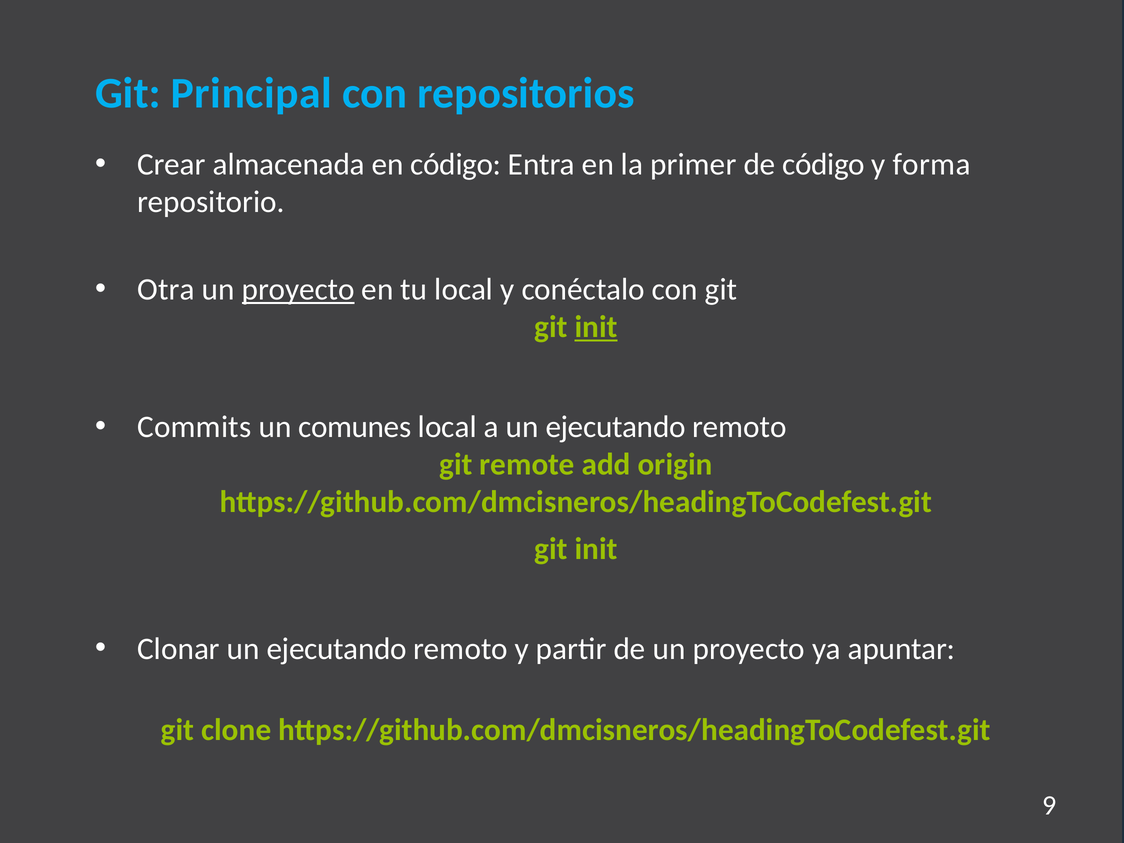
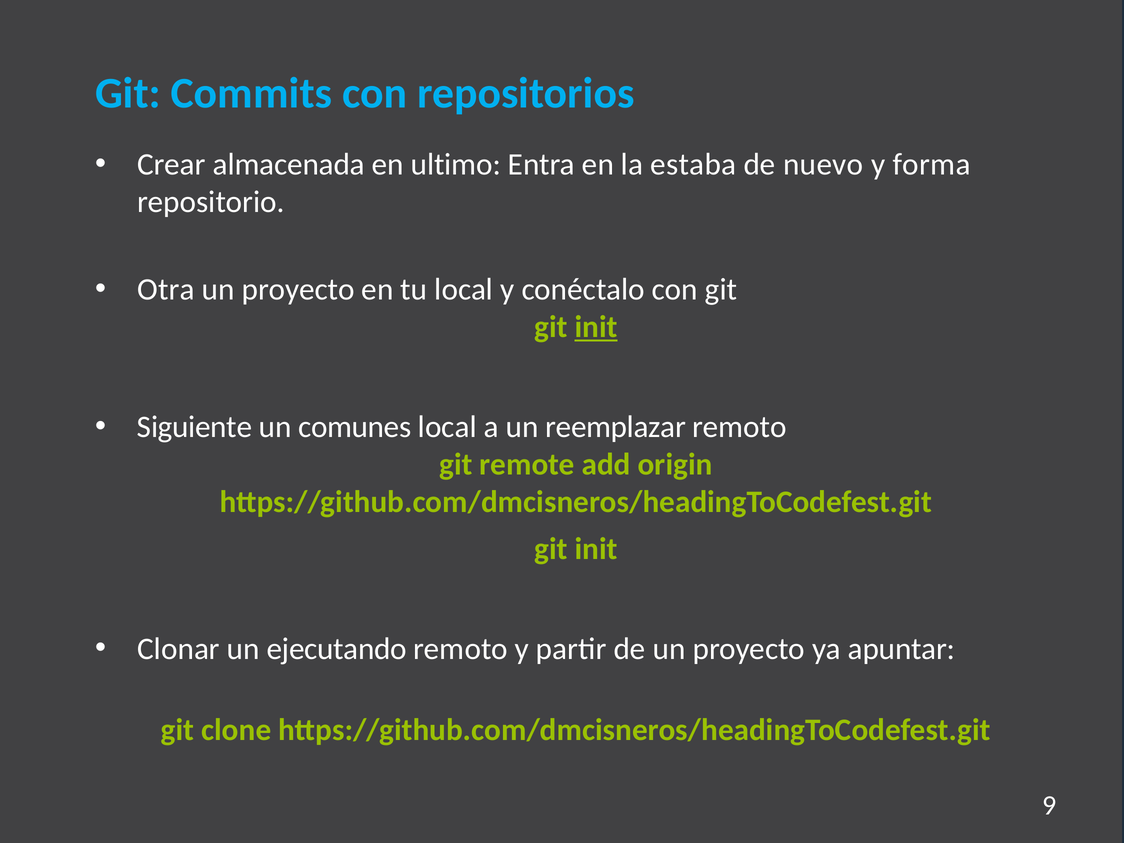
Principal: Principal -> Commits
en código: código -> ultimo
primer: primer -> estaba
de código: código -> nuevo
proyecto at (298, 290) underline: present -> none
Commits: Commits -> Siguiente
a un ejecutando: ejecutando -> reemplazar
